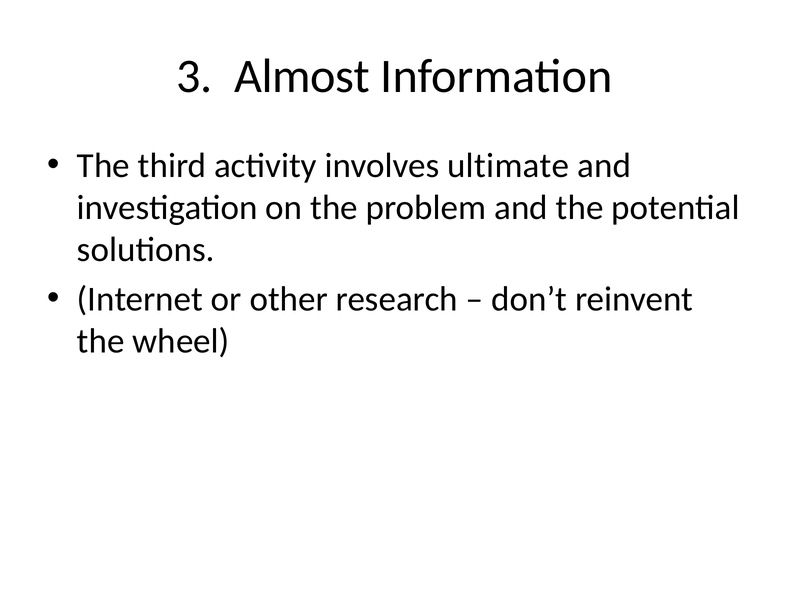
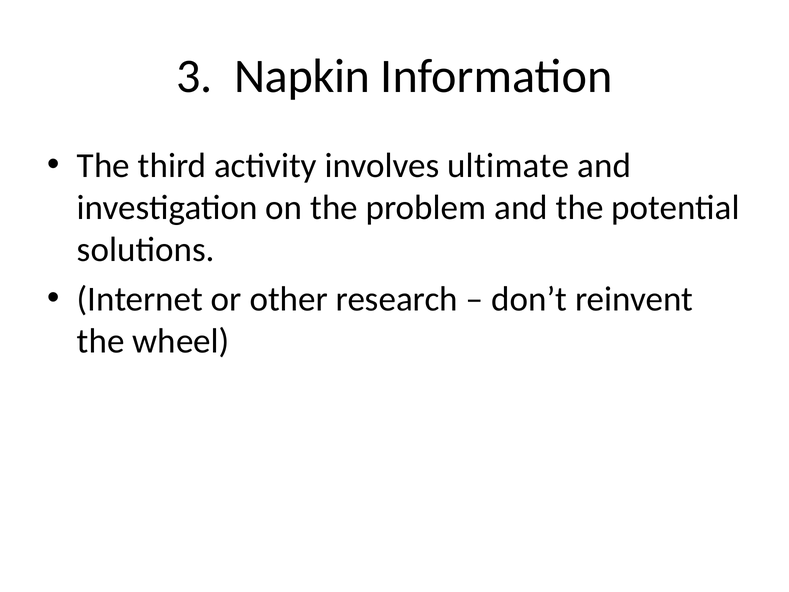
Almost: Almost -> Napkin
